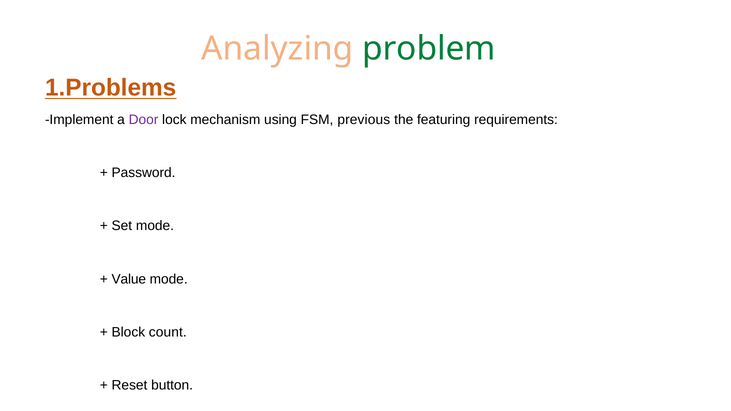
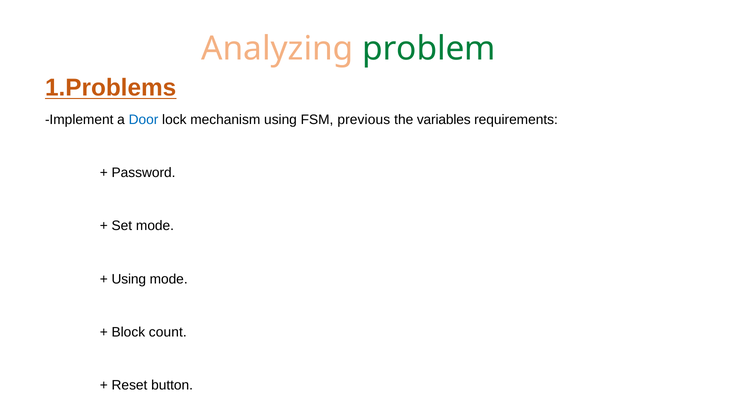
Door colour: purple -> blue
featuring: featuring -> variables
Value at (129, 279): Value -> Using
